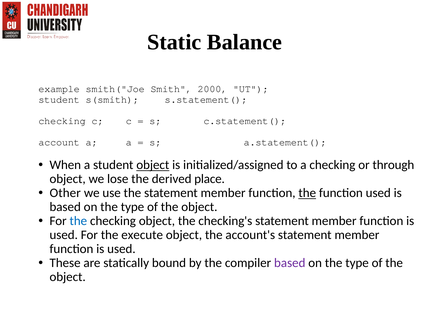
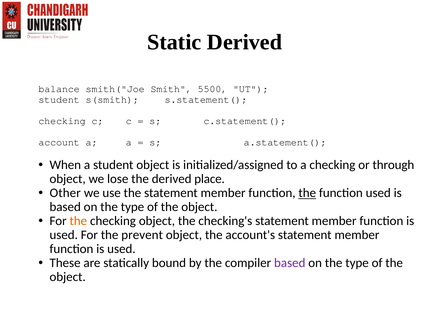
Static Balance: Balance -> Derived
example: example -> balance
2000: 2000 -> 5500
object at (153, 165) underline: present -> none
the at (78, 221) colour: blue -> orange
execute: execute -> prevent
